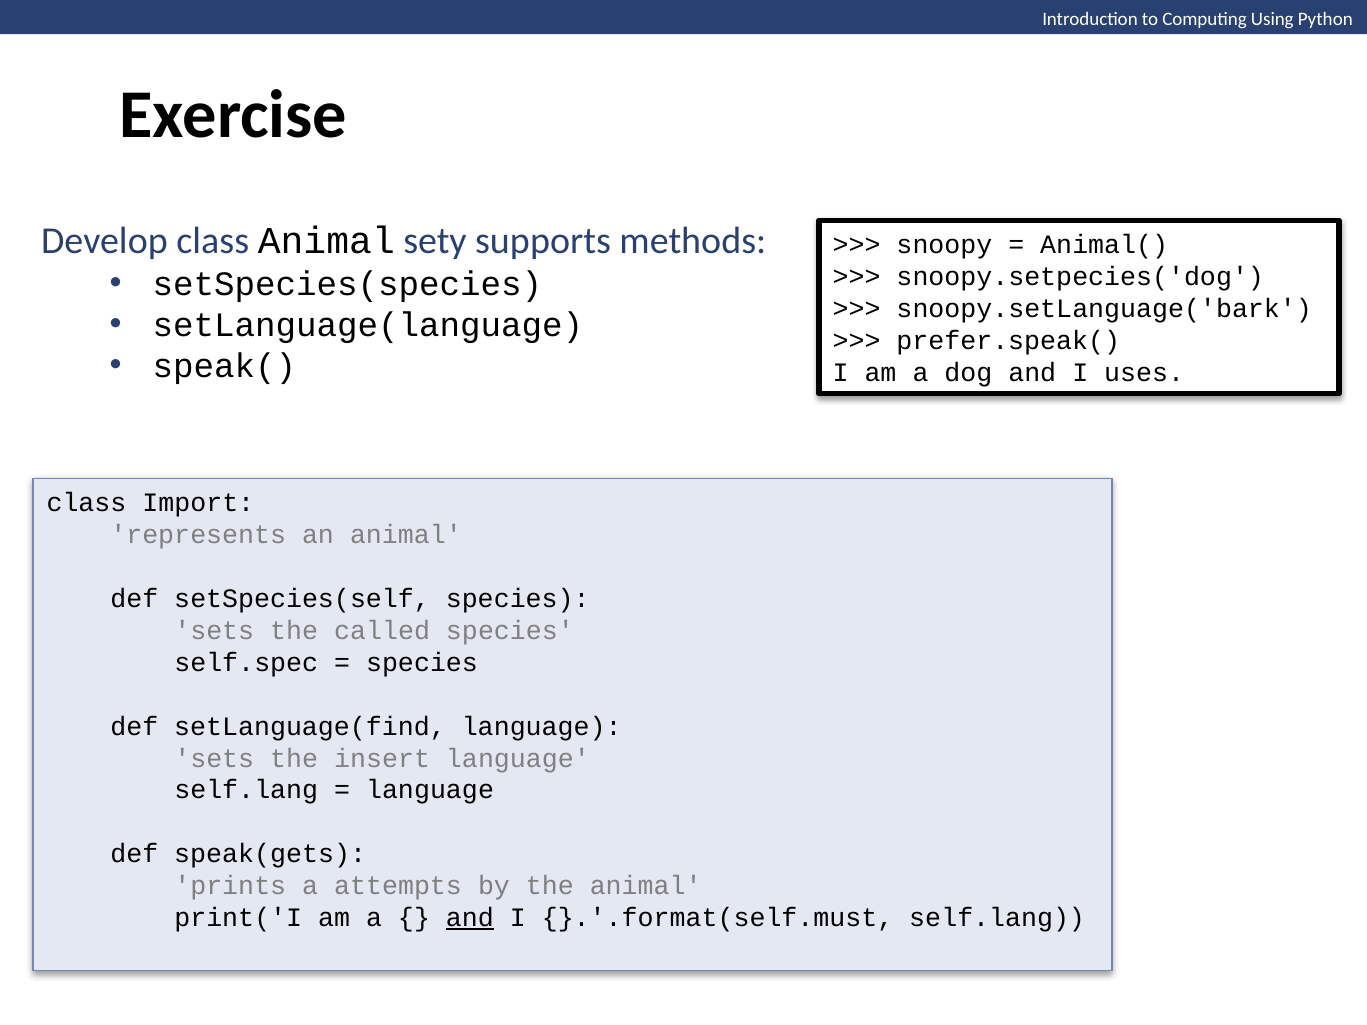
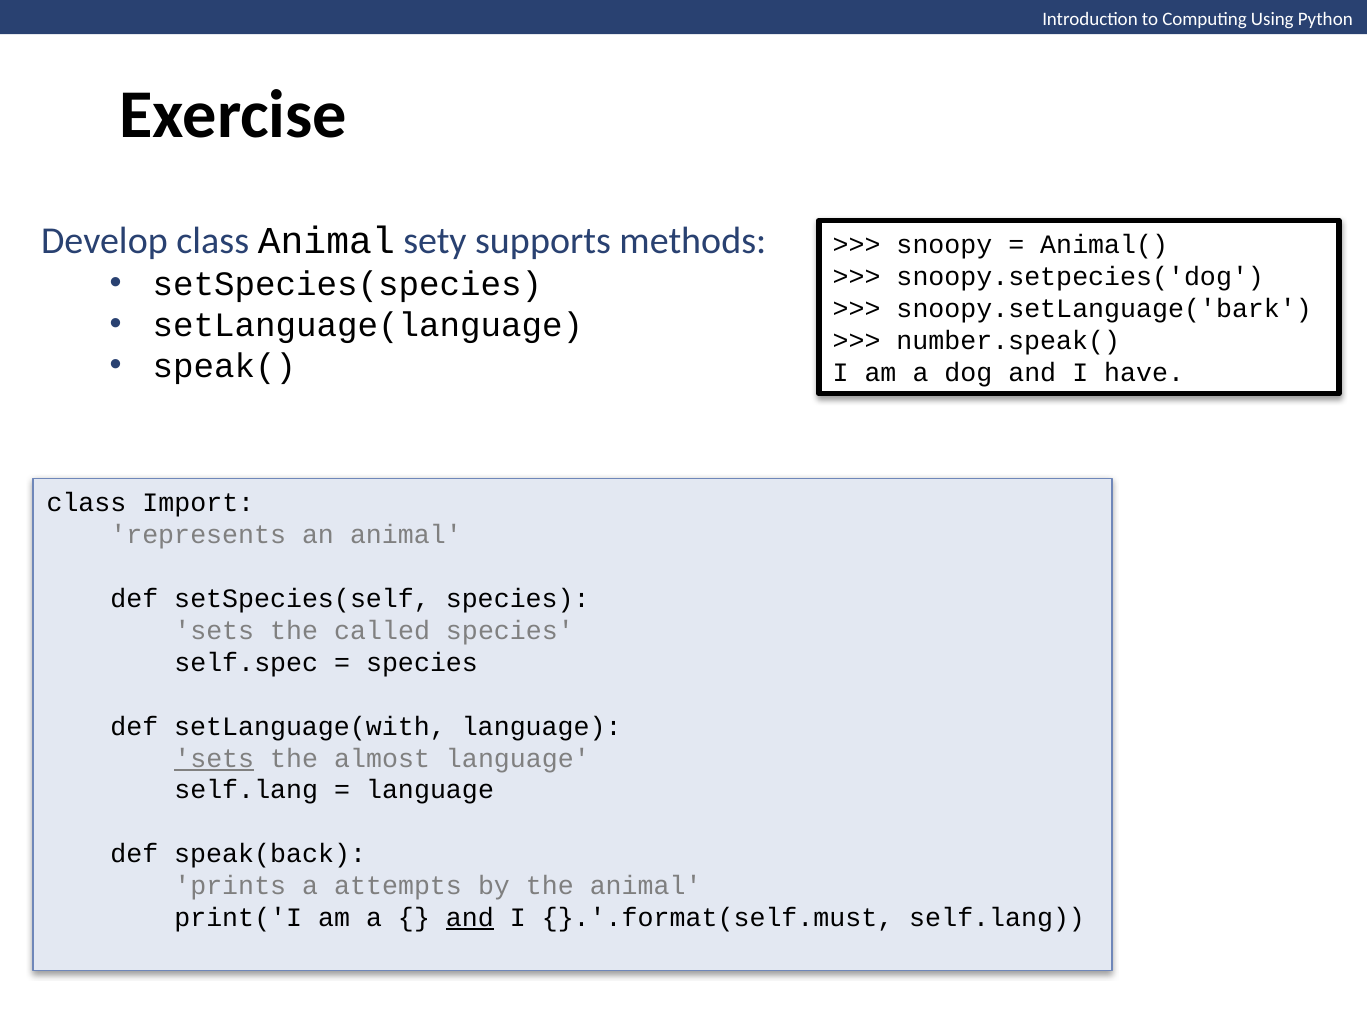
prefer.speak(: prefer.speak( -> number.speak(
uses: uses -> have
setLanguage(find: setLanguage(find -> setLanguage(with
sets at (214, 758) underline: none -> present
insert: insert -> almost
speak(gets: speak(gets -> speak(back
